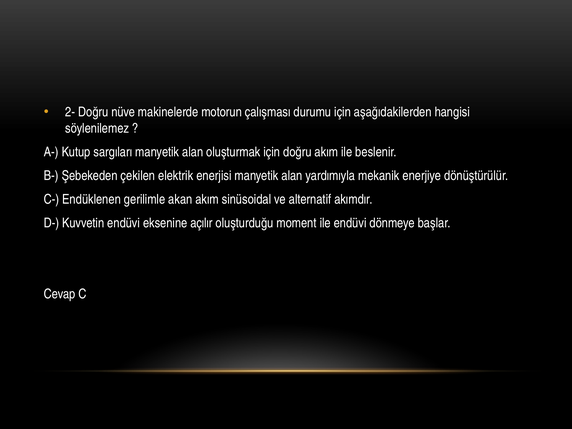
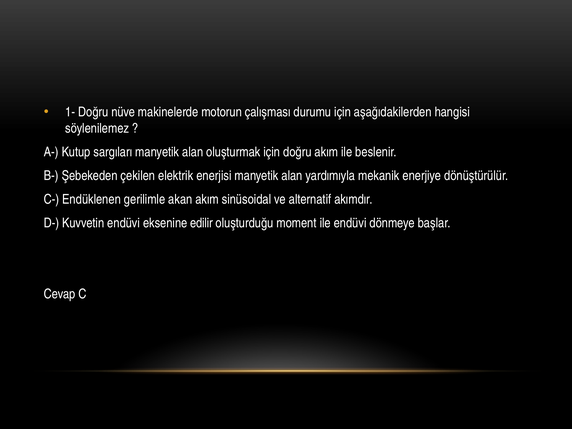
2-: 2- -> 1-
açılır: açılır -> edilir
